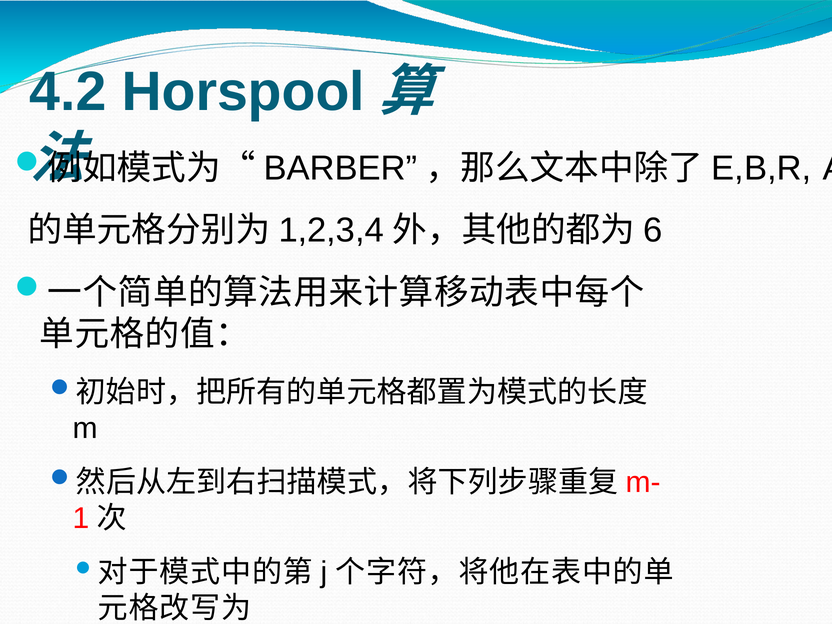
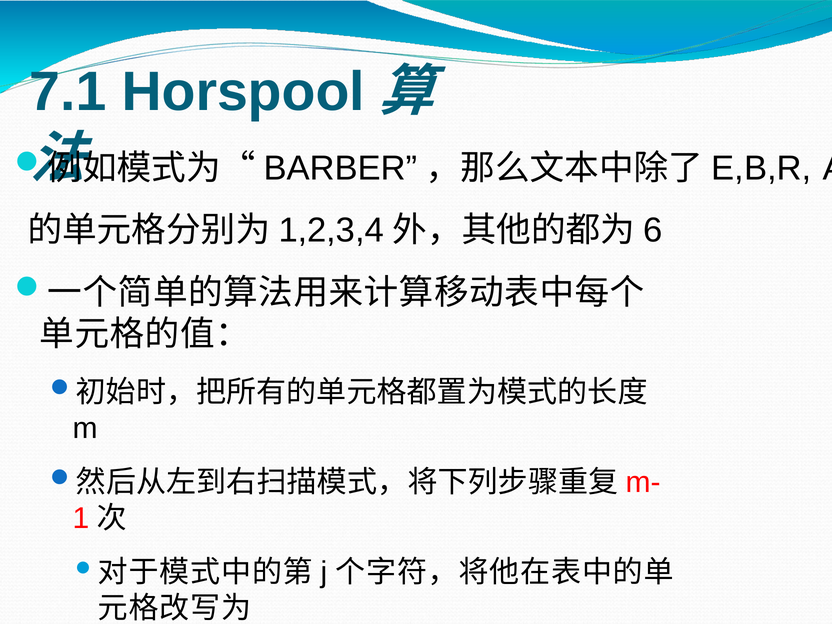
4.2: 4.2 -> 7.1
